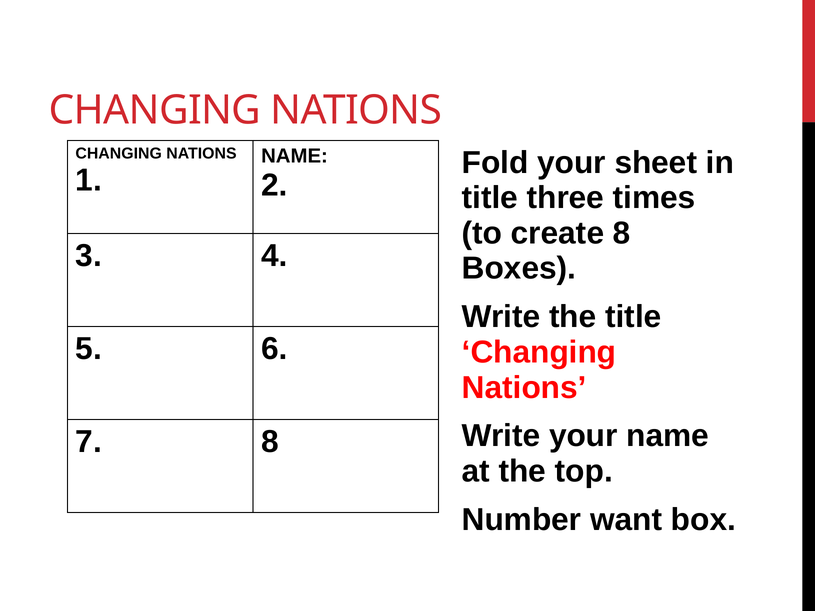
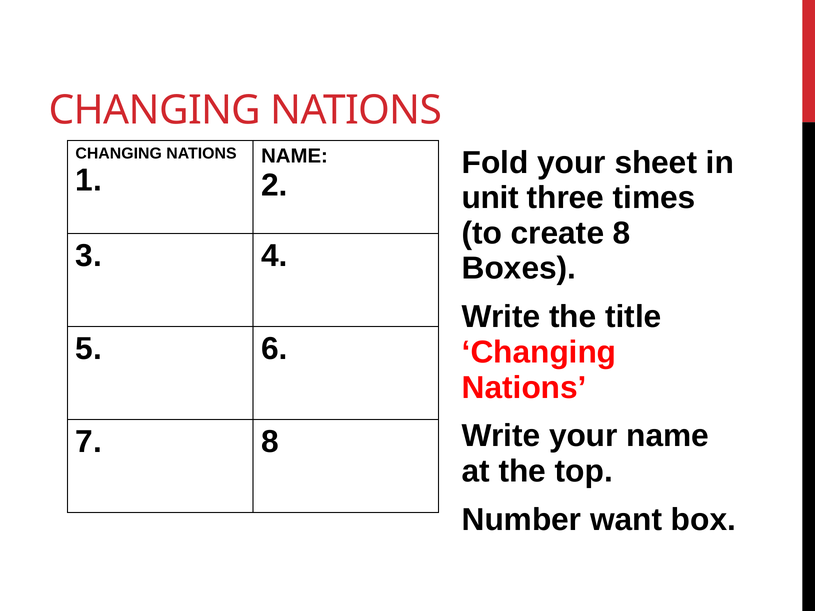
title at (490, 198): title -> unit
